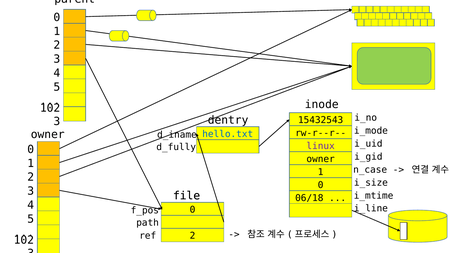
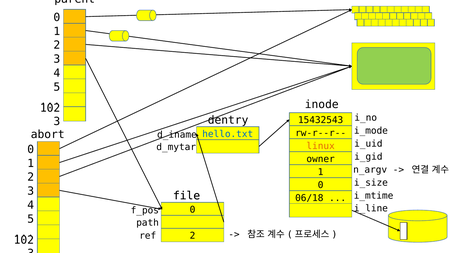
owner at (48, 134): owner -> abort
linux colour: purple -> orange
d_fully: d_fully -> d_mytar
n_case: n_case -> n_argv
